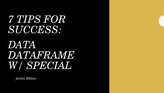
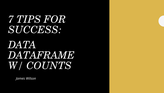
SPECIAL: SPECIAL -> COUNTS
